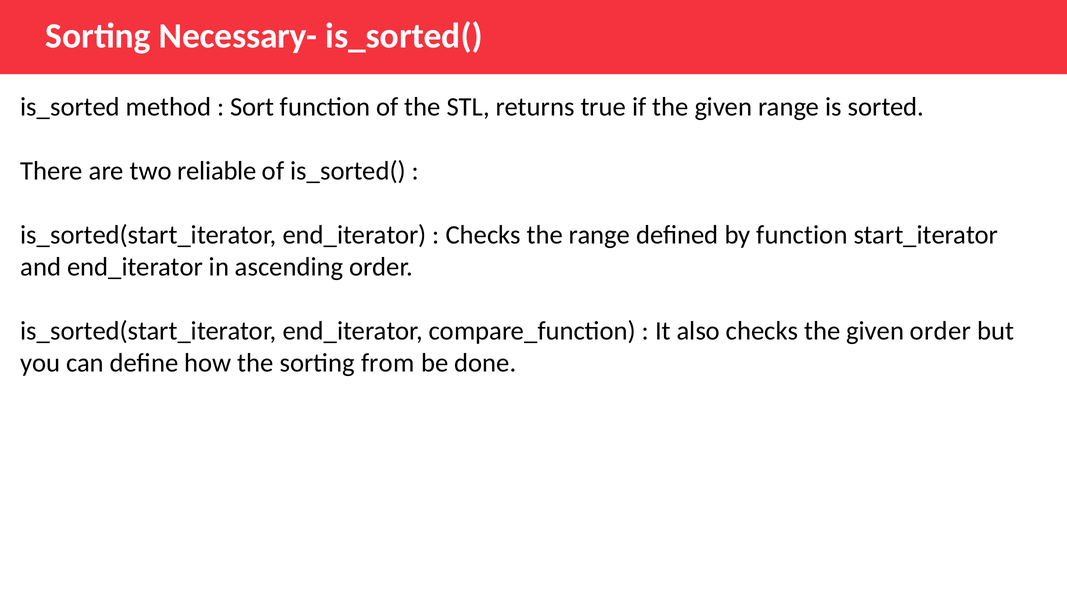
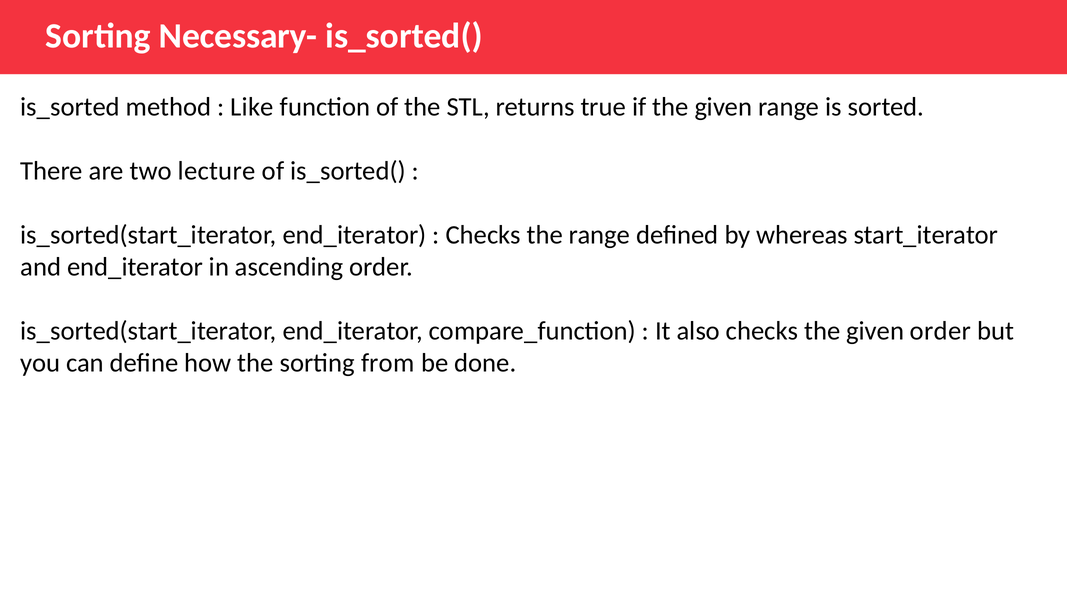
Sort: Sort -> Like
reliable: reliable -> lecture
by function: function -> whereas
